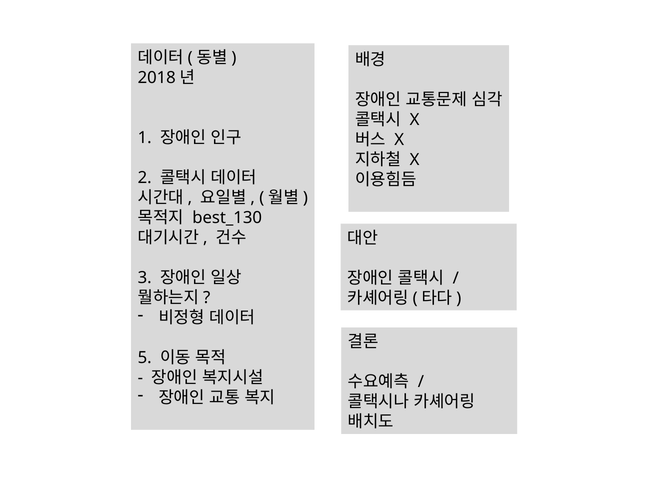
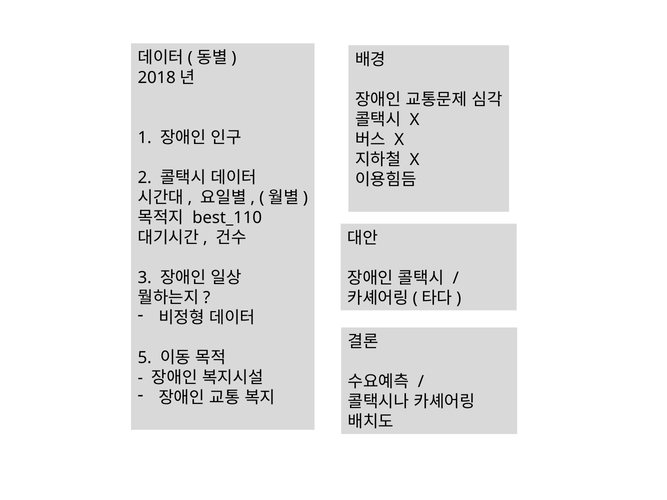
best_130: best_130 -> best_110
